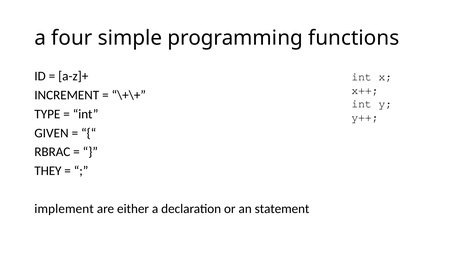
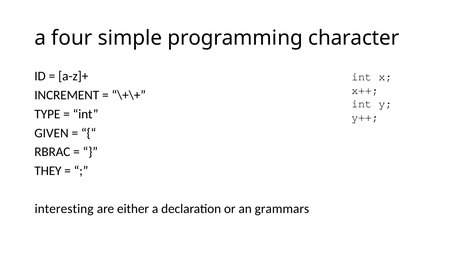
functions: functions -> character
implement: implement -> interesting
statement: statement -> grammars
